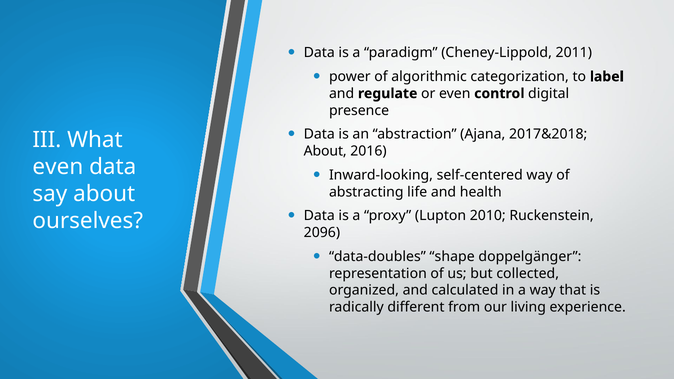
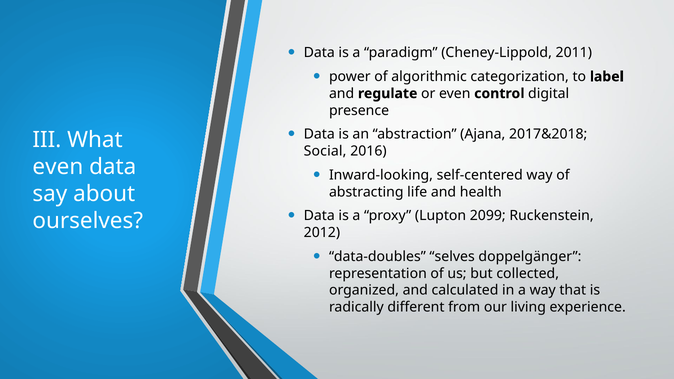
About at (325, 151): About -> Social
2010: 2010 -> 2099
2096: 2096 -> 2012
shape: shape -> selves
